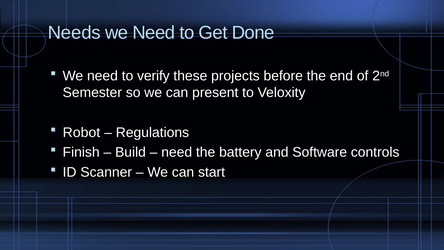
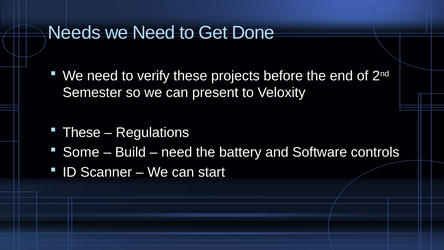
Robot at (81, 132): Robot -> These
Finish: Finish -> Some
